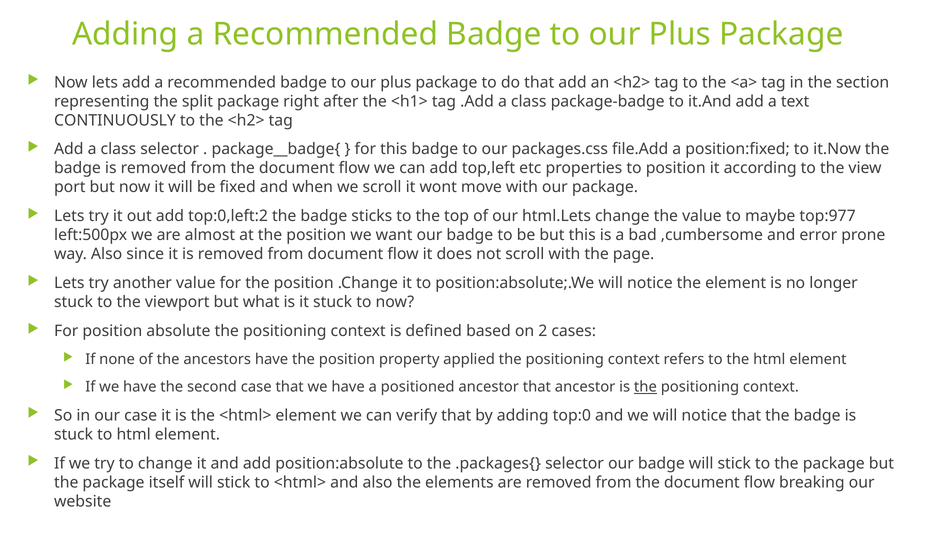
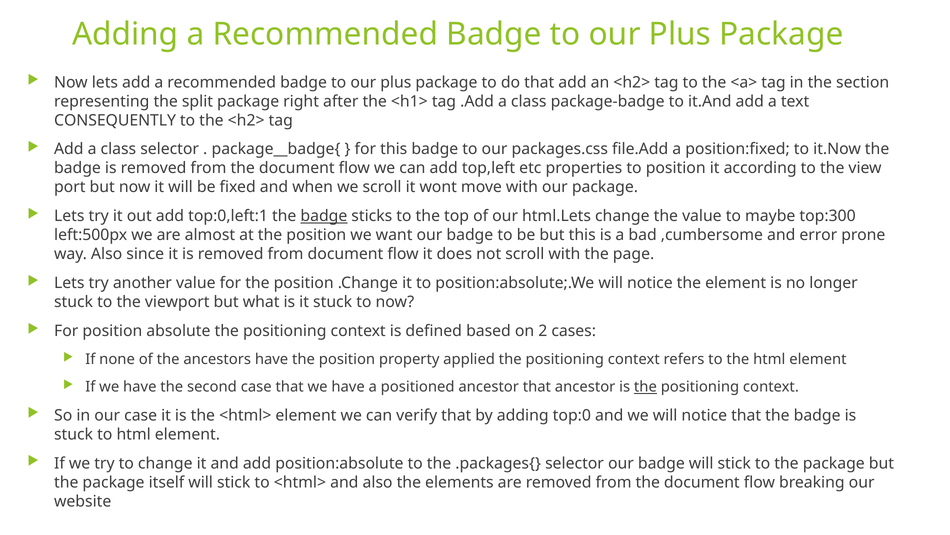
CONTINUOUSLY: CONTINUOUSLY -> CONSEQUENTLY
top:0,left:2: top:0,left:2 -> top:0,left:1
badge at (324, 216) underline: none -> present
top:977: top:977 -> top:300
